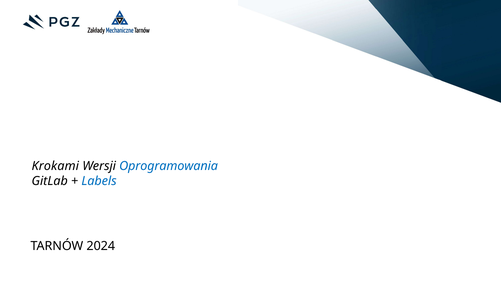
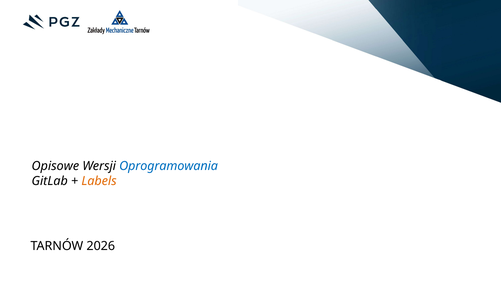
Krokami: Krokami -> Opisowe
Labels colour: blue -> orange
2024: 2024 -> 2026
